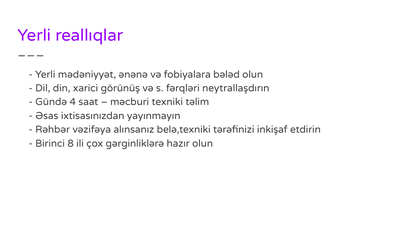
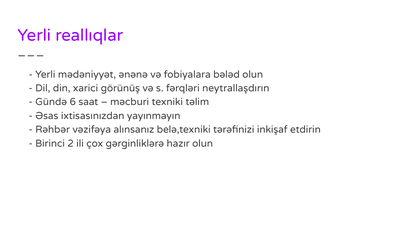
4: 4 -> 6
8: 8 -> 2
